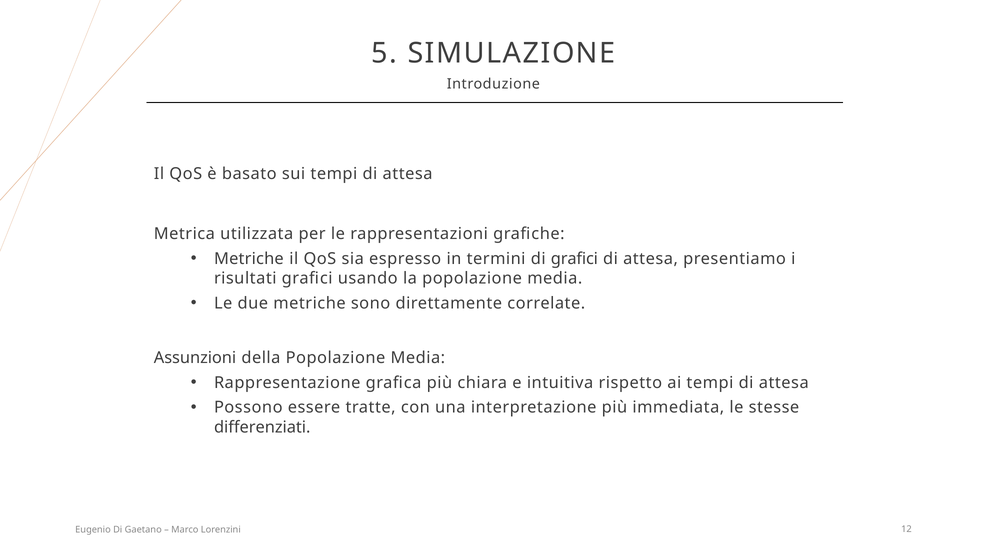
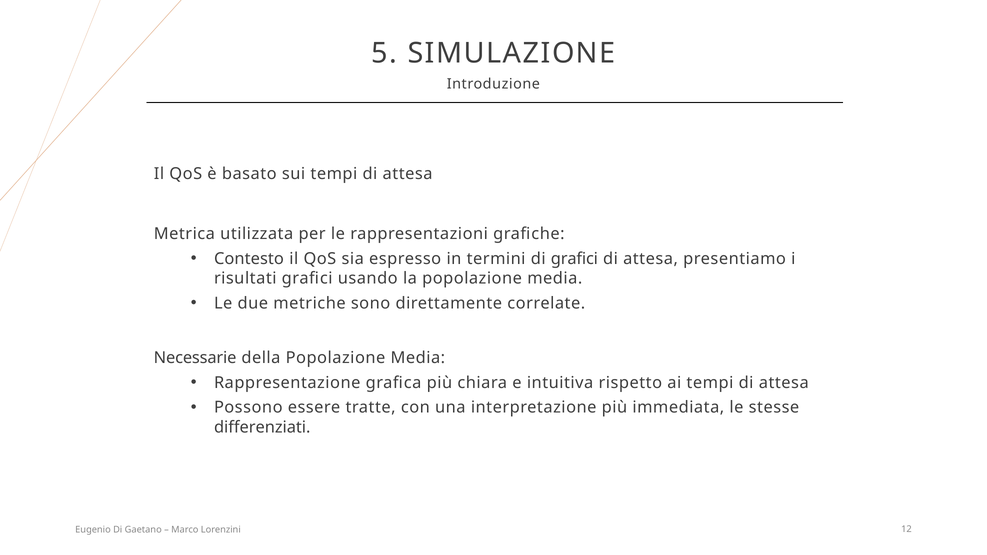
Metriche at (249, 259): Metriche -> Contesto
Assunzioni: Assunzioni -> Necessarie
